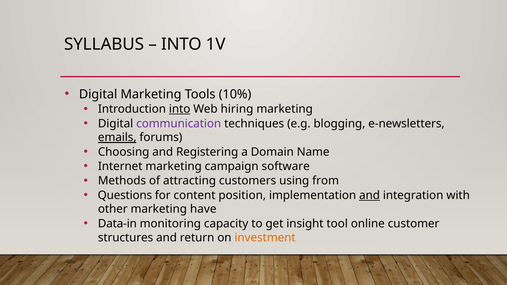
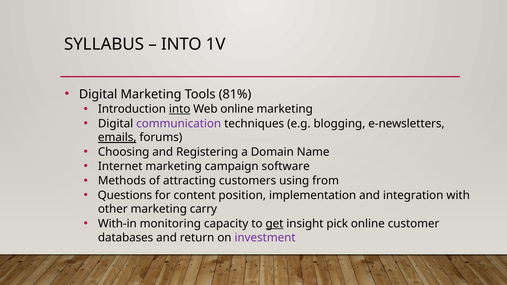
10%: 10% -> 81%
Web hiring: hiring -> online
and at (370, 195) underline: present -> none
have: have -> carry
Data-in: Data-in -> With-in
get underline: none -> present
tool: tool -> pick
structures: structures -> databases
investment colour: orange -> purple
